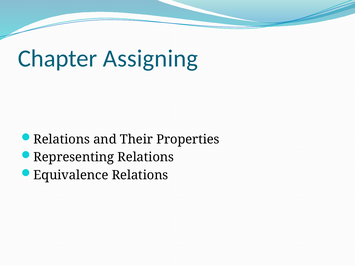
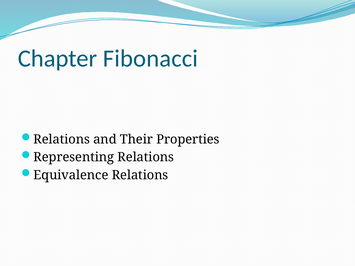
Assigning: Assigning -> Fibonacci
